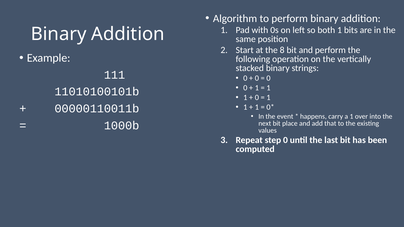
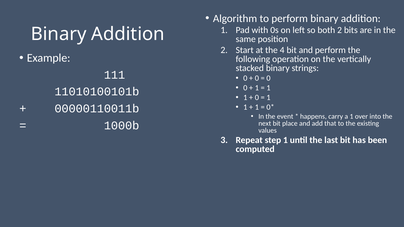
both 1: 1 -> 2
8: 8 -> 4
step 0: 0 -> 1
